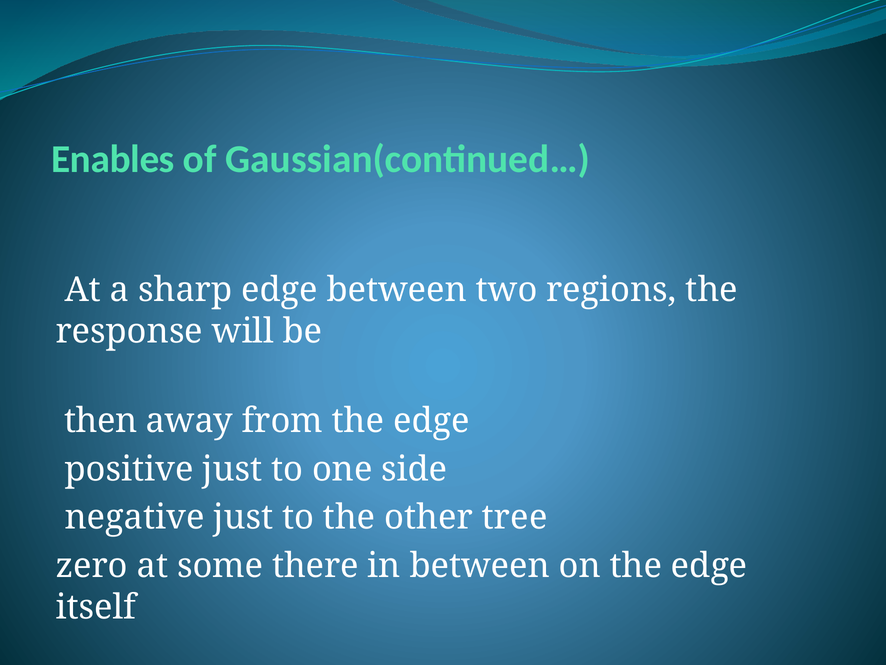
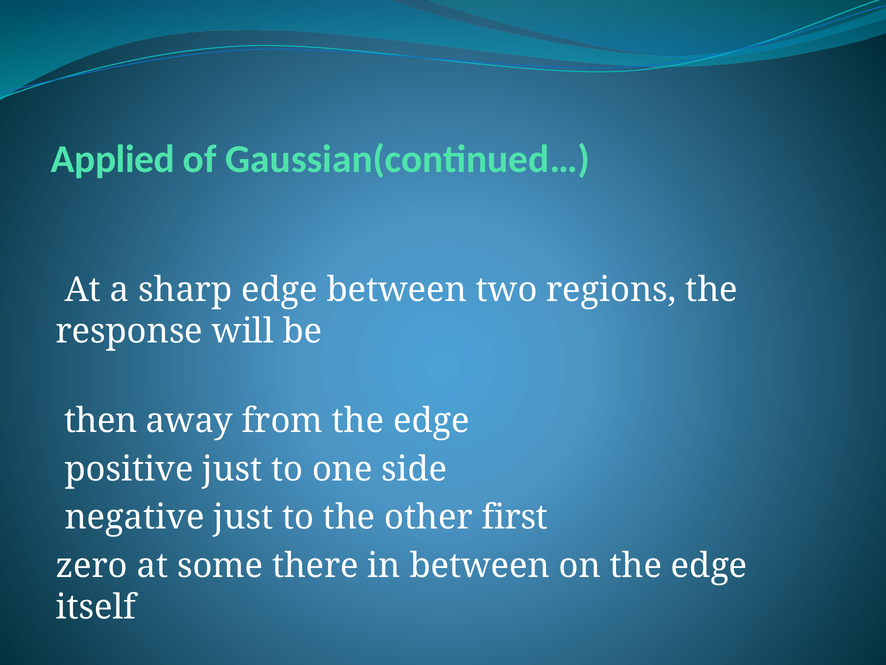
Enables: Enables -> Applied
tree: tree -> first
